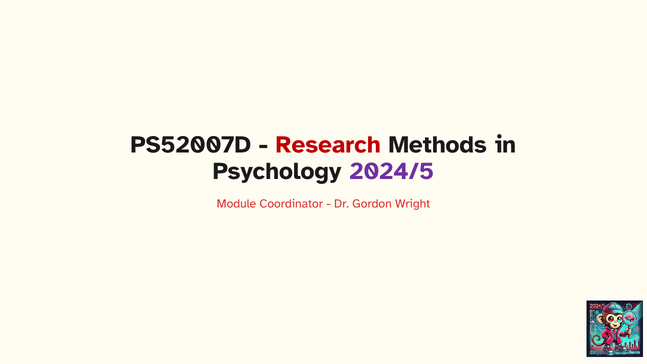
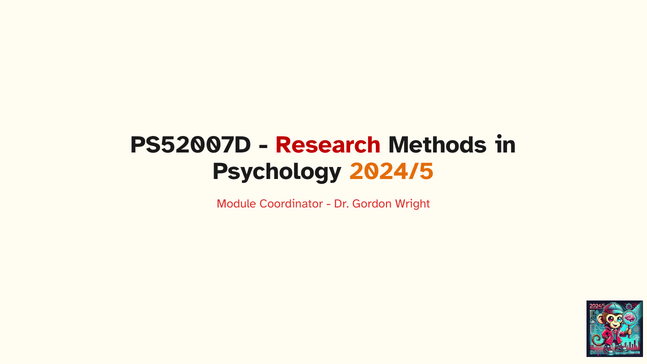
2024/5 colour: purple -> orange
